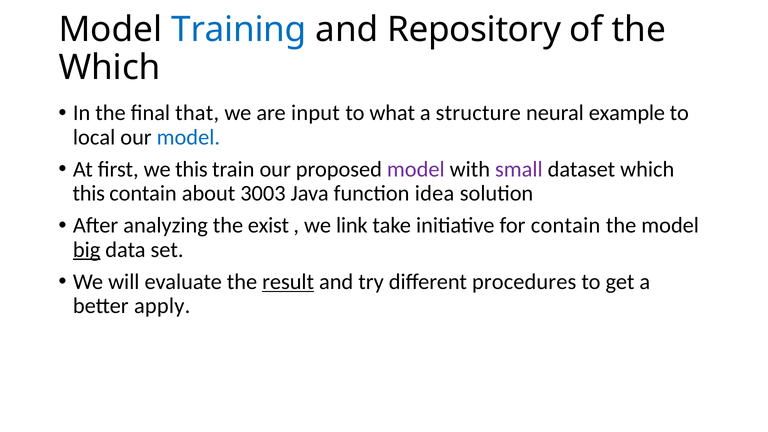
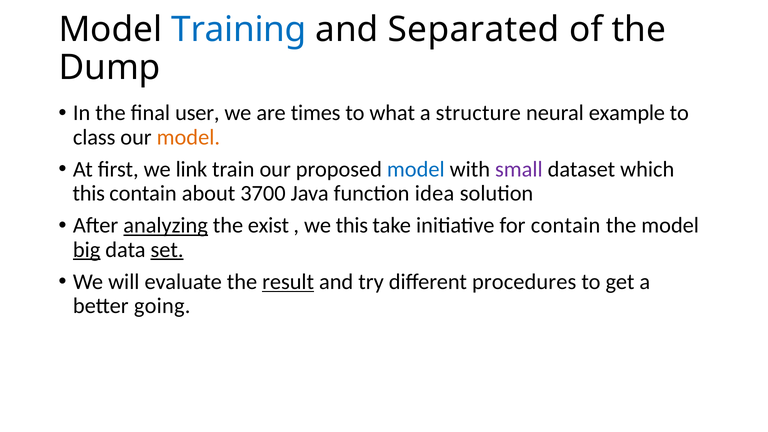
Repository: Repository -> Separated
Which at (110, 68): Which -> Dump
that: that -> user
input: input -> times
local: local -> class
model at (188, 137) colour: blue -> orange
we this: this -> link
model at (416, 169) colour: purple -> blue
3003: 3003 -> 3700
analyzing underline: none -> present
we link: link -> this
set underline: none -> present
apply: apply -> going
